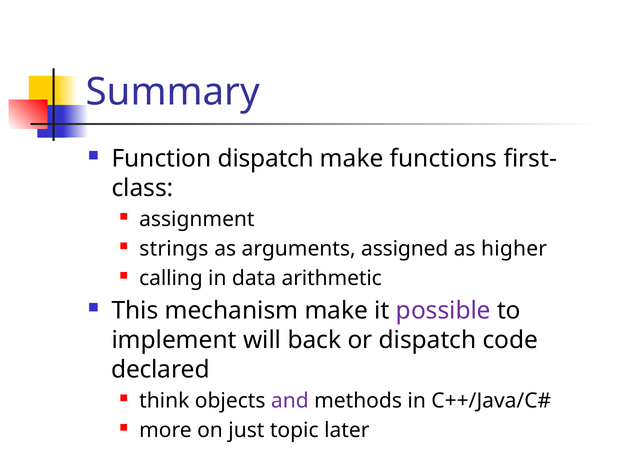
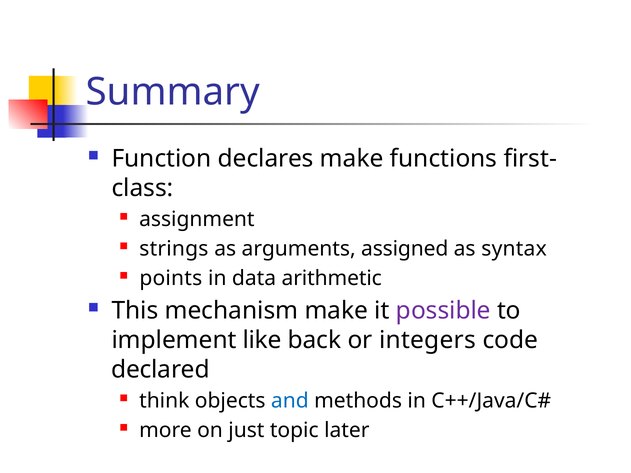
Function dispatch: dispatch -> declares
higher: higher -> syntax
calling: calling -> points
will: will -> like
or dispatch: dispatch -> integers
and colour: purple -> blue
